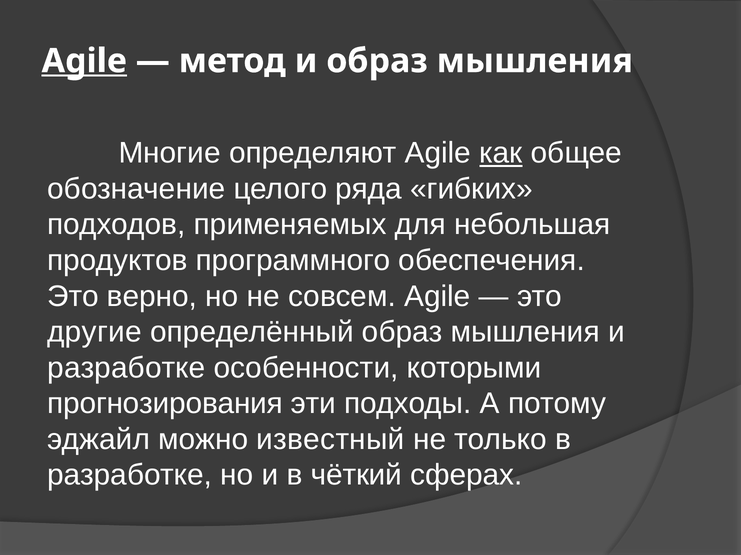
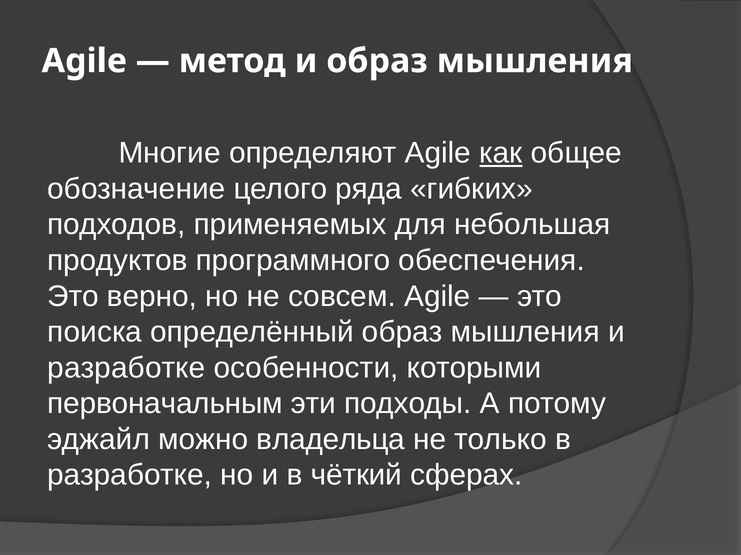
Agile at (84, 61) underline: present -> none
другие: другие -> поиска
прогнозирования: прогнозирования -> первоначальным
известный: известный -> владельца
